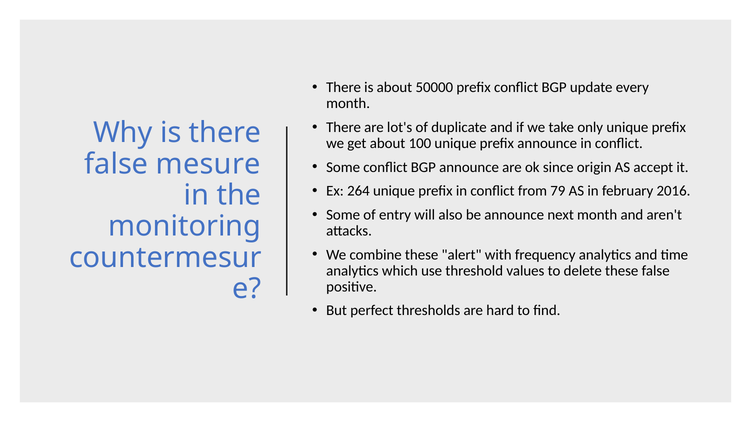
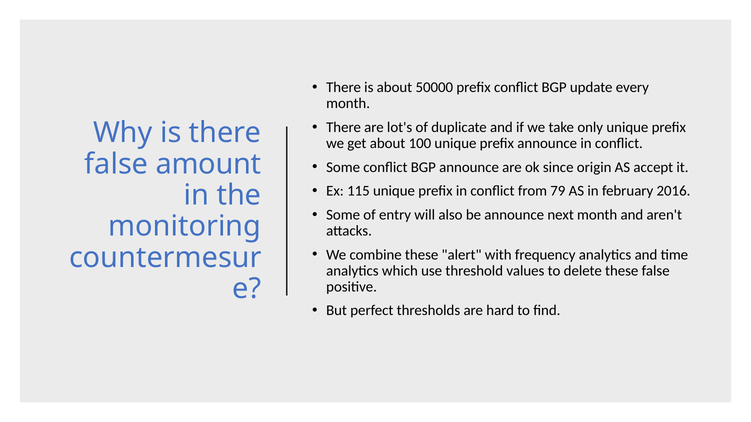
mesure: mesure -> amount
264: 264 -> 115
